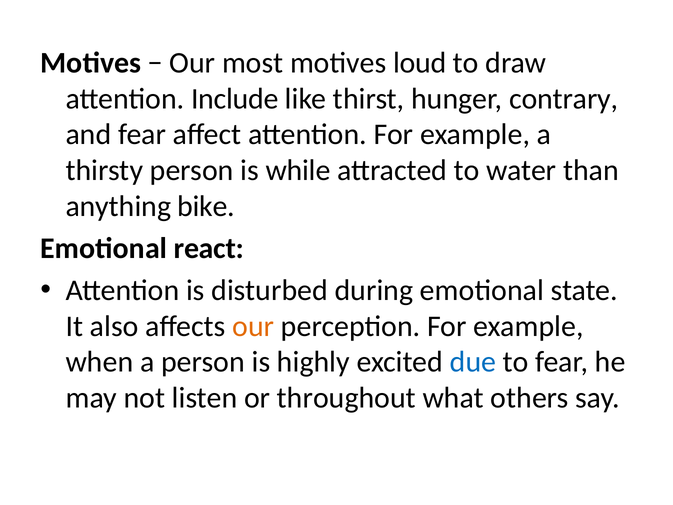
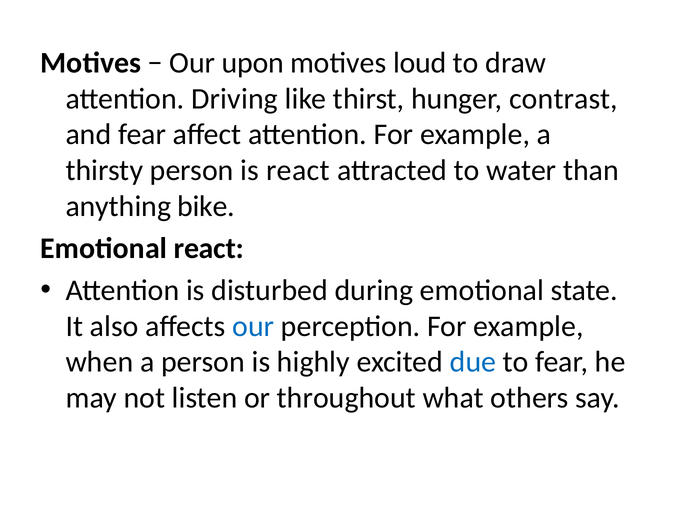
most: most -> upon
Include: Include -> Driving
contrary: contrary -> contrast
is while: while -> react
our at (253, 326) colour: orange -> blue
